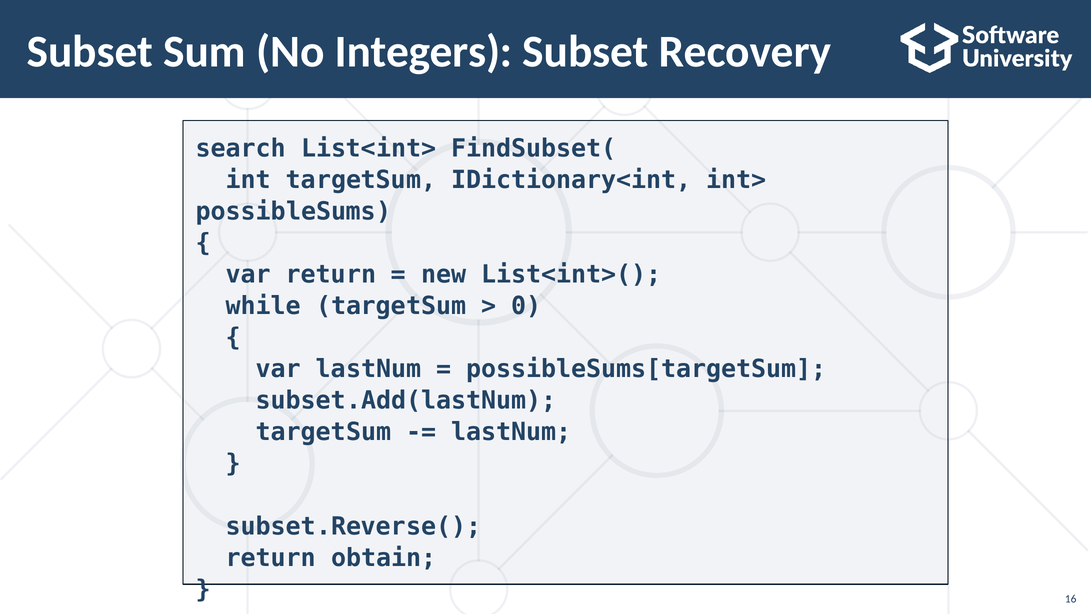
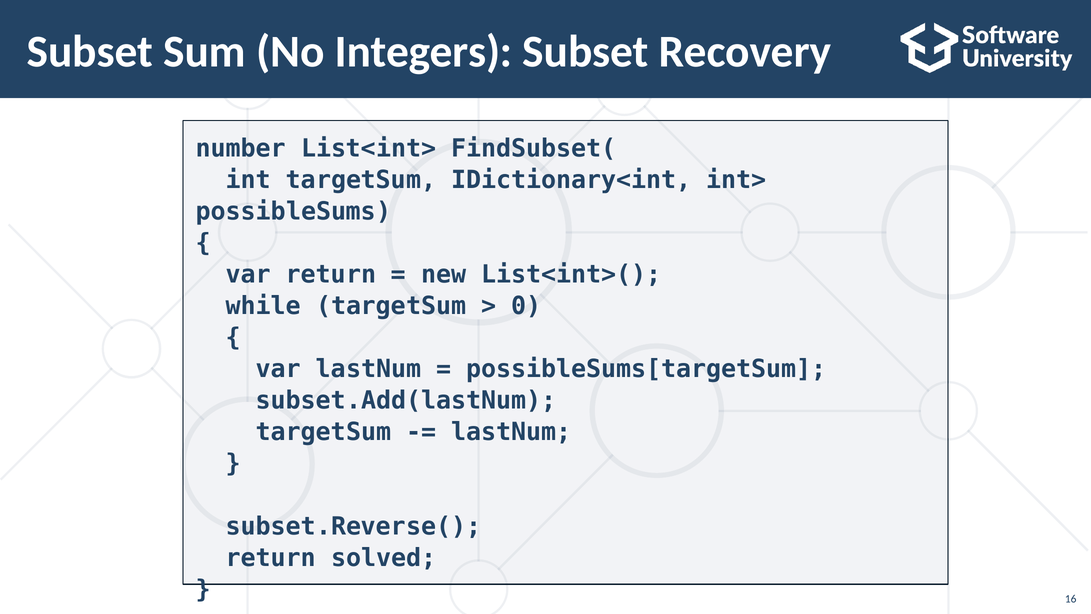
search: search -> number
obtain: obtain -> solved
